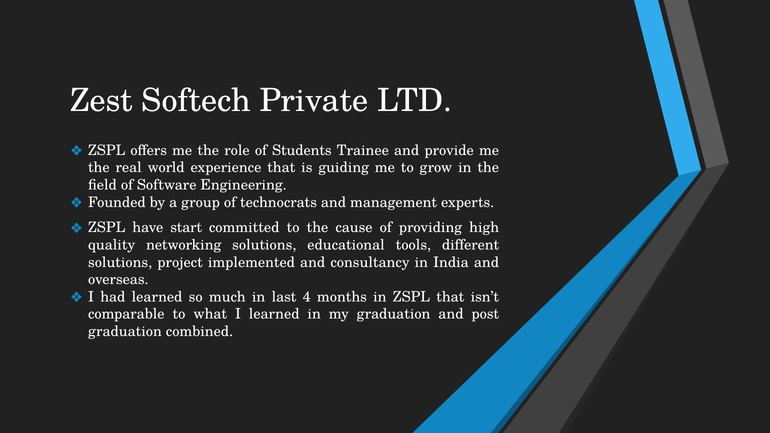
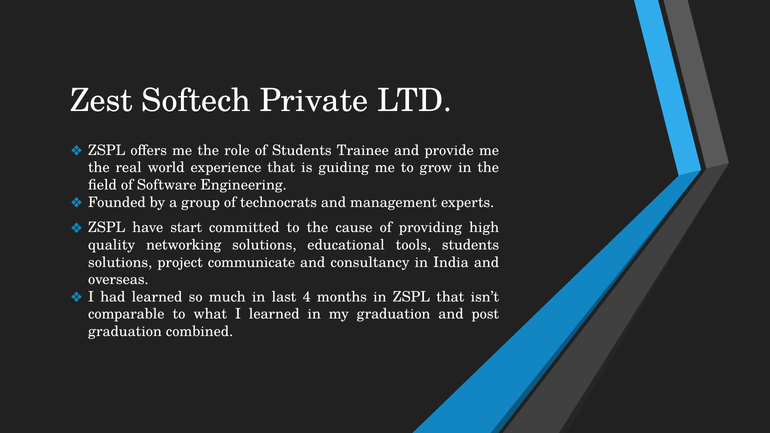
tools different: different -> students
implemented: implemented -> communicate
